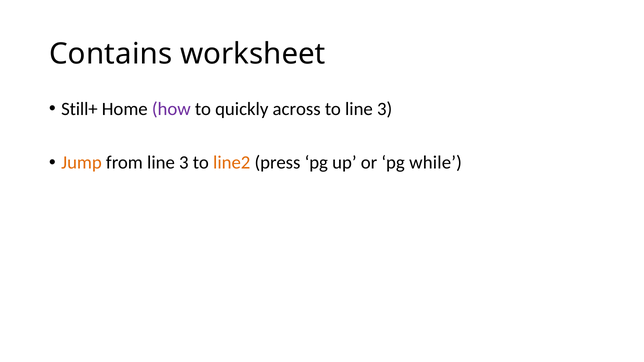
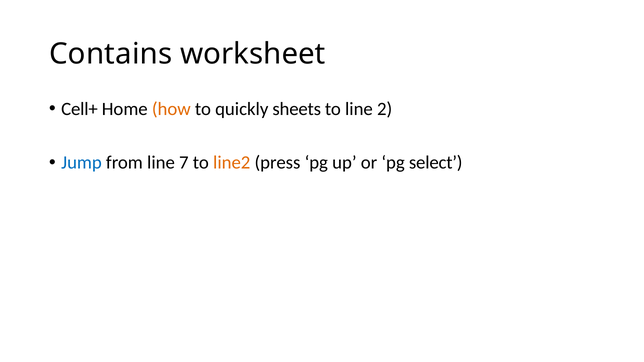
Still+: Still+ -> Cell+
how colour: purple -> orange
across: across -> sheets
to line 3: 3 -> 2
Jump colour: orange -> blue
from line 3: 3 -> 7
while: while -> select
